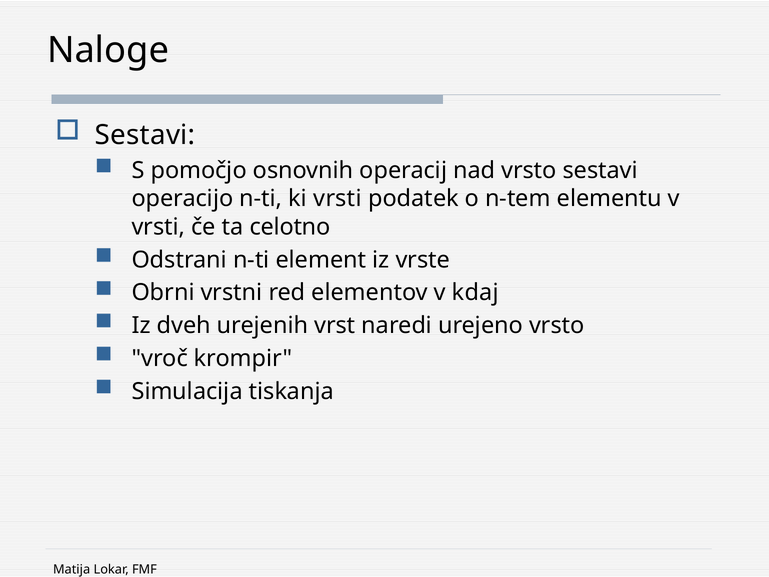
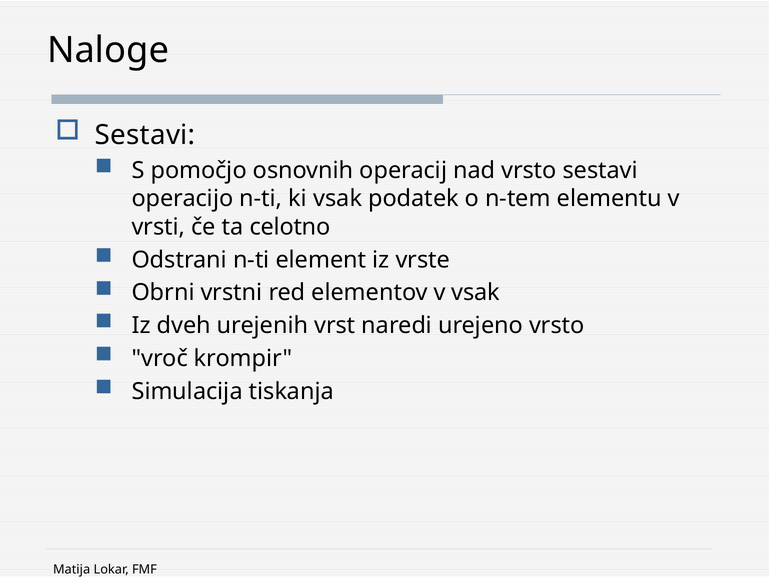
ki vrsti: vrsti -> vsak
v kdaj: kdaj -> vsak
